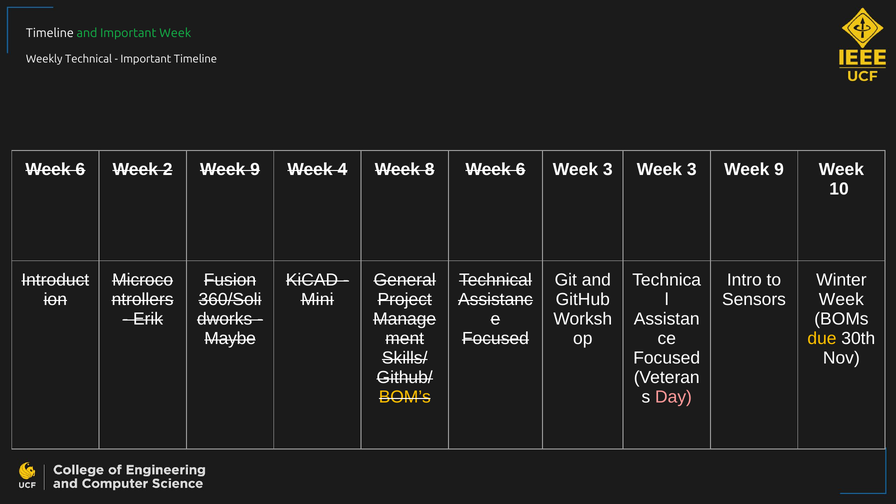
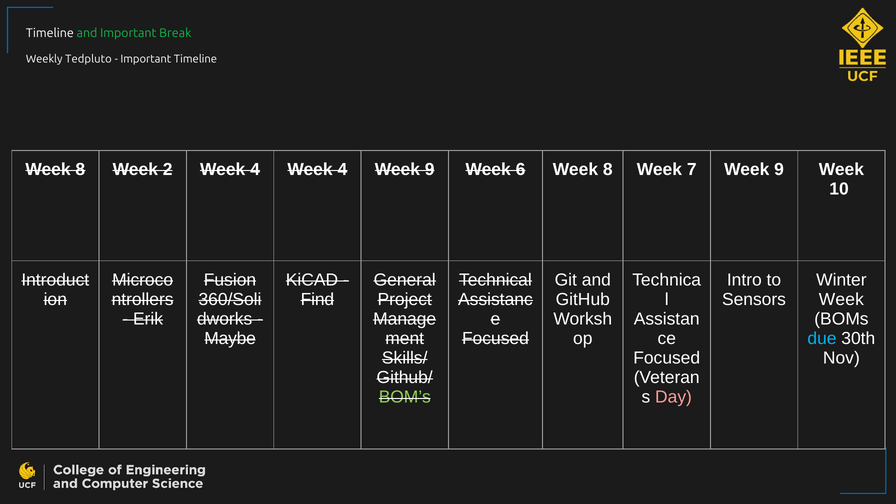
Important Week: Week -> Break
Weekly Technical: Technical -> Tedpluto
6 at (80, 169): 6 -> 8
2 Week 9: 9 -> 4
4 Week 8: 8 -> 9
6 Week 3: 3 -> 8
3 at (692, 169): 3 -> 7
Mini: Mini -> Find
due colour: yellow -> light blue
BOM’s colour: yellow -> light green
